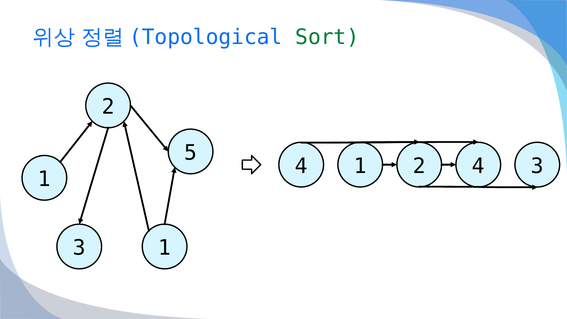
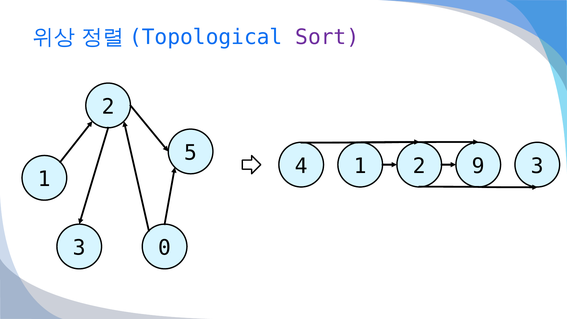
Sort colour: green -> purple
2 4: 4 -> 9
3 1: 1 -> 0
